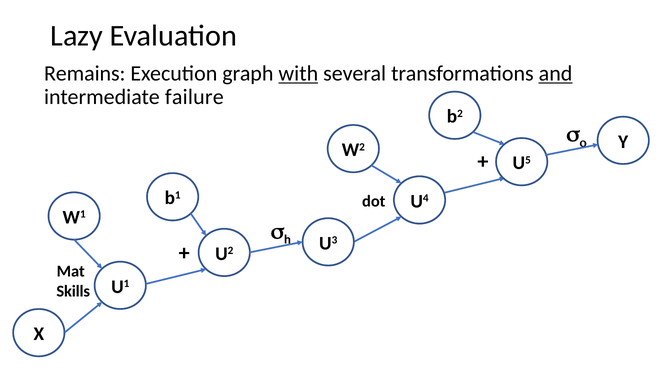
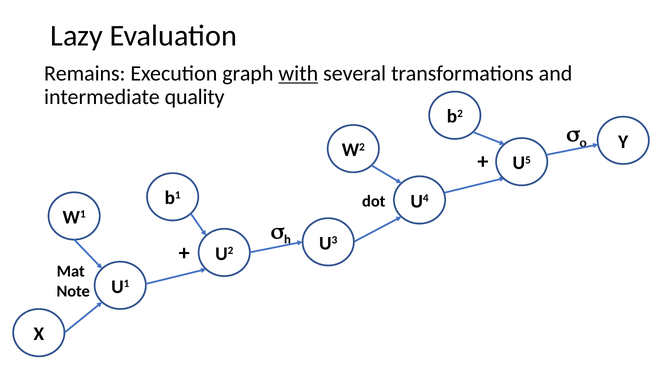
and underline: present -> none
failure: failure -> quality
Skills: Skills -> Note
